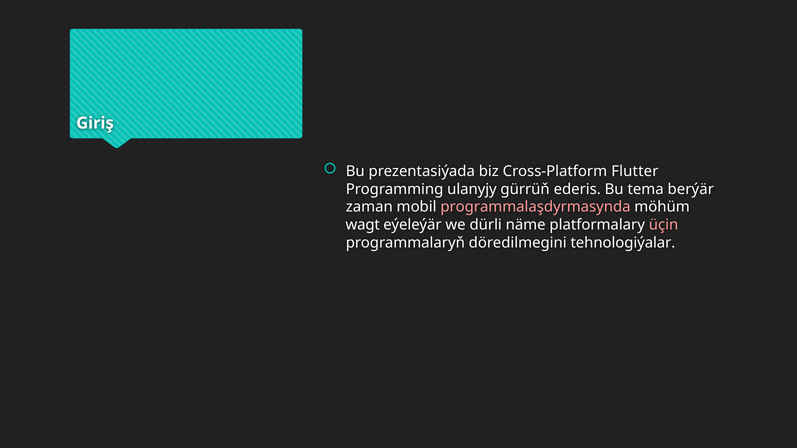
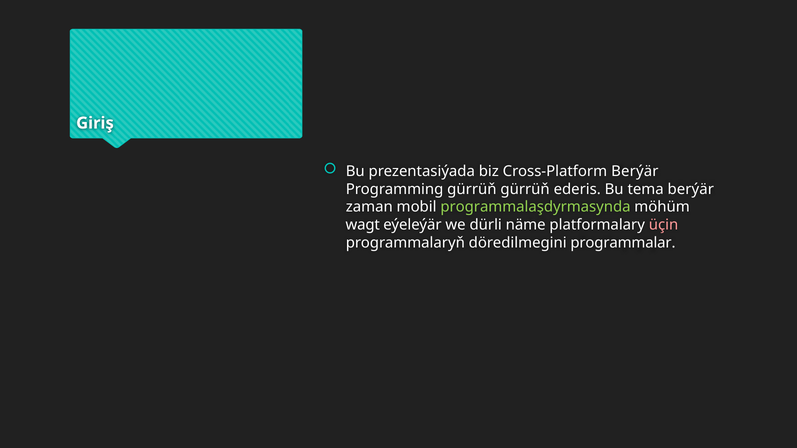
Cross-Platform Flutter: Flutter -> Berýär
Programming ulanyjy: ulanyjy -> gürrüň
programmalaşdyrmasynda colour: pink -> light green
tehnologiýalar: tehnologiýalar -> programmalar
